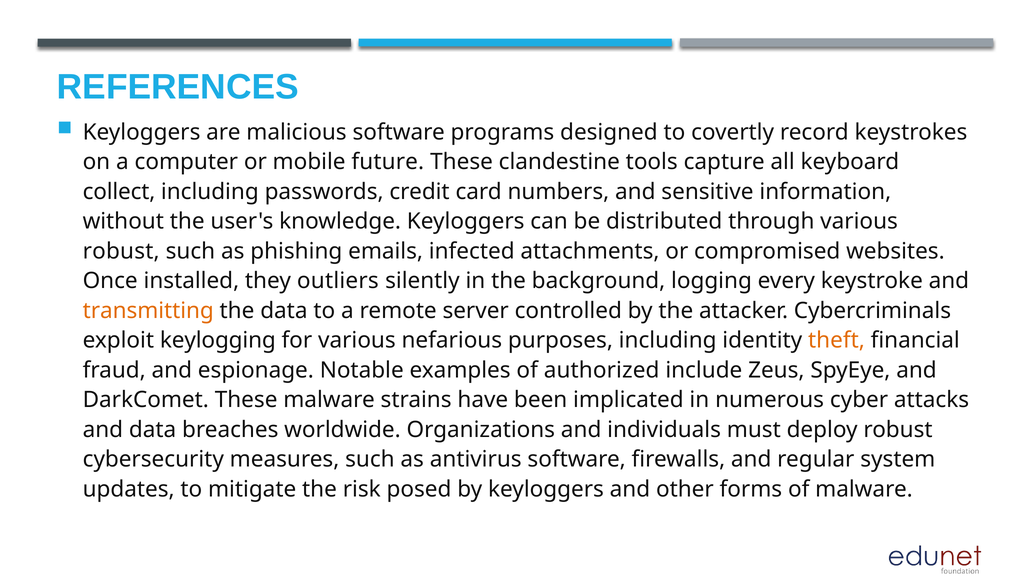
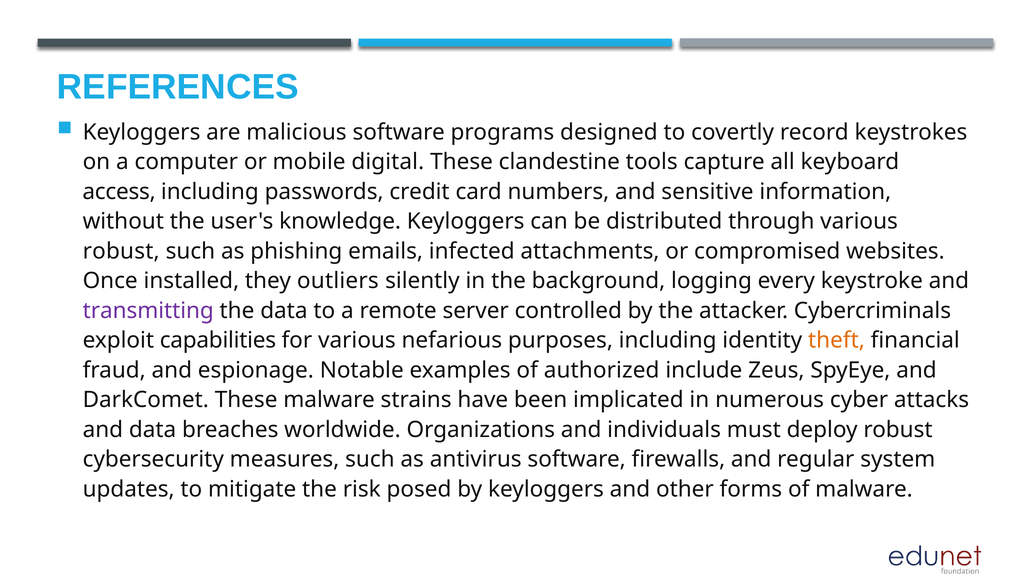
future: future -> digital
collect: collect -> access
transmitting colour: orange -> purple
keylogging: keylogging -> capabilities
